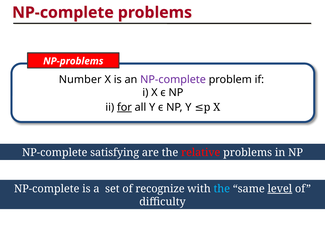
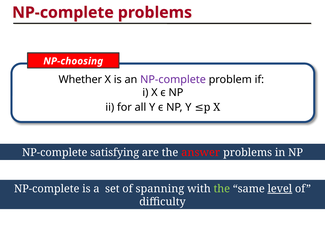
NP-problems: NP-problems -> NP-choosing
Number: Number -> Whether
for underline: present -> none
relative: relative -> answer
recognize: recognize -> spanning
the at (222, 189) colour: light blue -> light green
